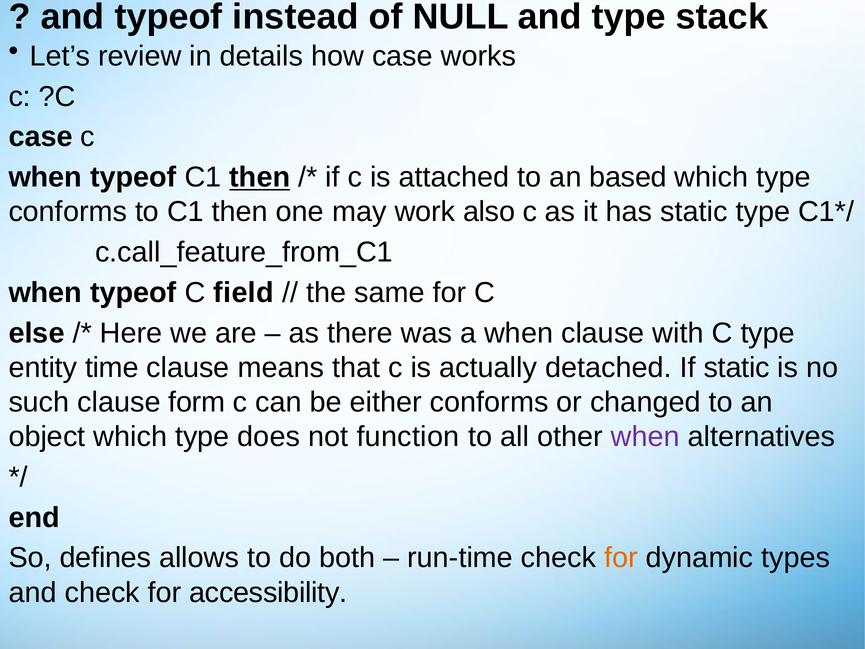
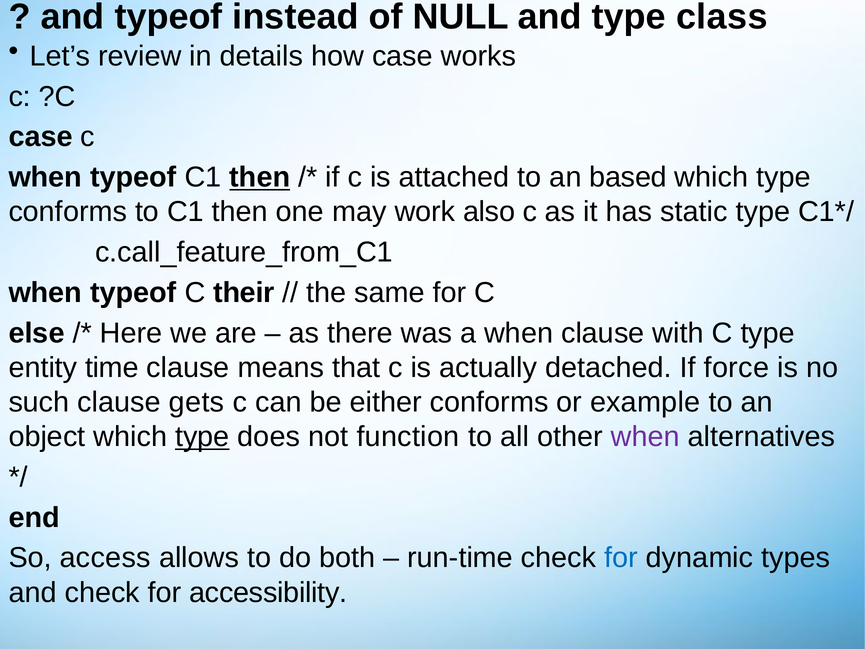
stack: stack -> class
field: field -> their
If static: static -> force
form: form -> gets
changed: changed -> example
type at (202, 437) underline: none -> present
defines: defines -> access
for at (621, 558) colour: orange -> blue
